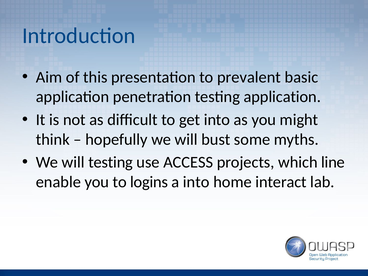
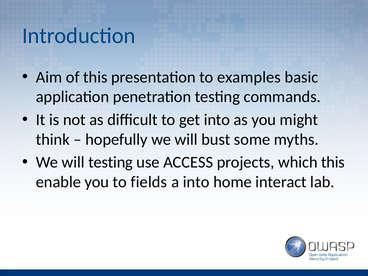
prevalent: prevalent -> examples
testing application: application -> commands
which line: line -> this
logins: logins -> fields
